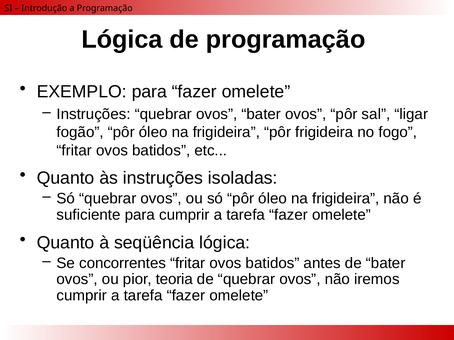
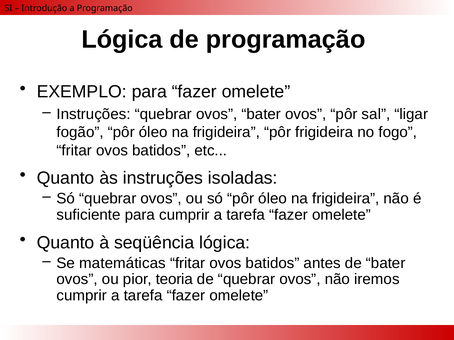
concorrentes: concorrentes -> matemáticas
